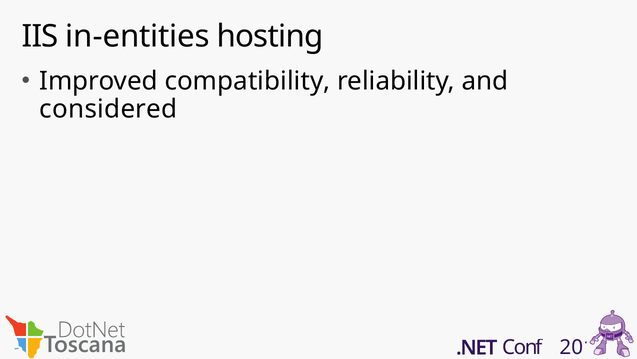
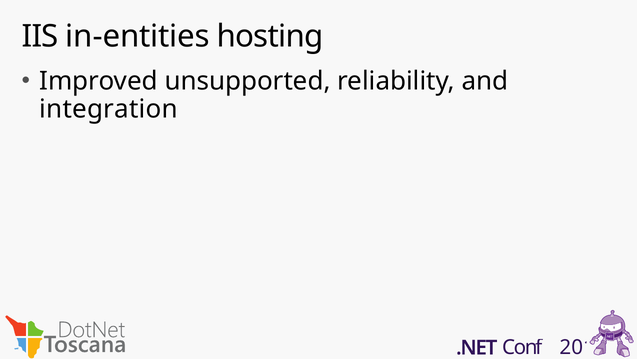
compatibility: compatibility -> unsupported
considered: considered -> integration
